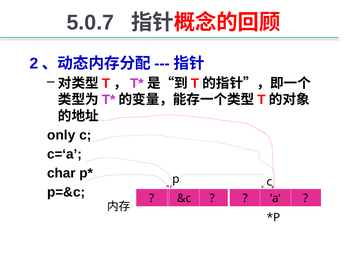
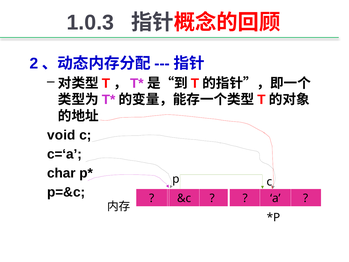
5.0.7: 5.0.7 -> 1.0.3
only: only -> void
